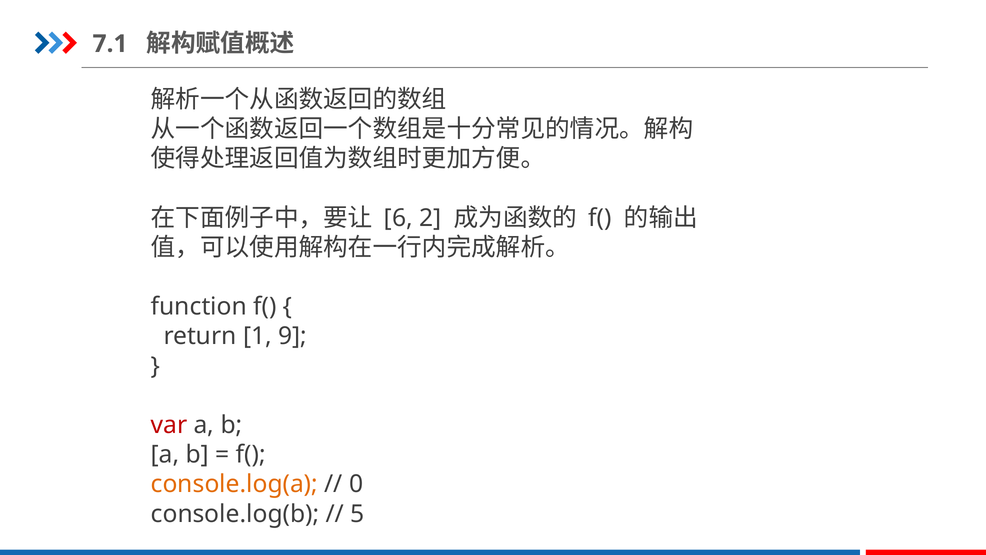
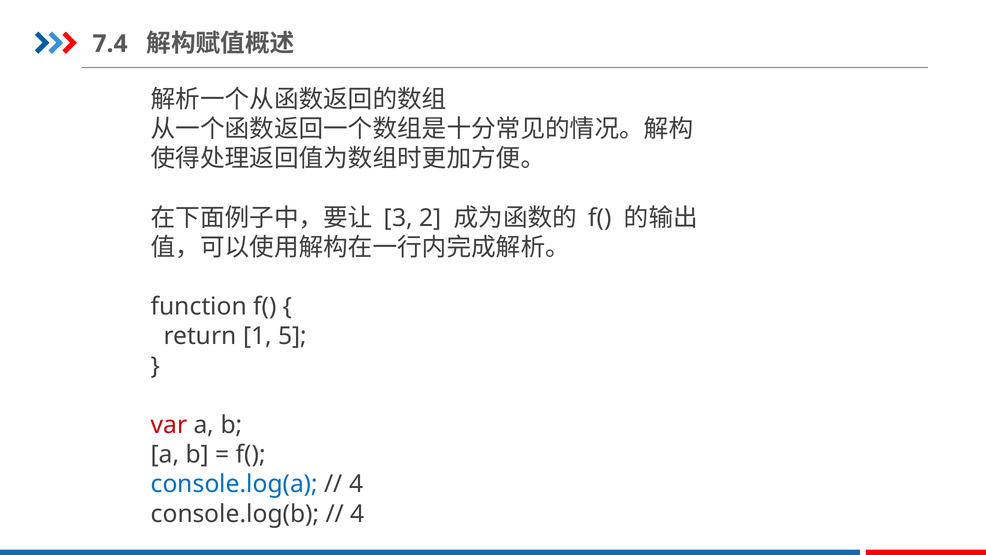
7.1: 7.1 -> 7.4
6: 6 -> 3
9: 9 -> 5
console.log(a colour: orange -> blue
0 at (356, 484): 0 -> 4
5 at (357, 514): 5 -> 4
